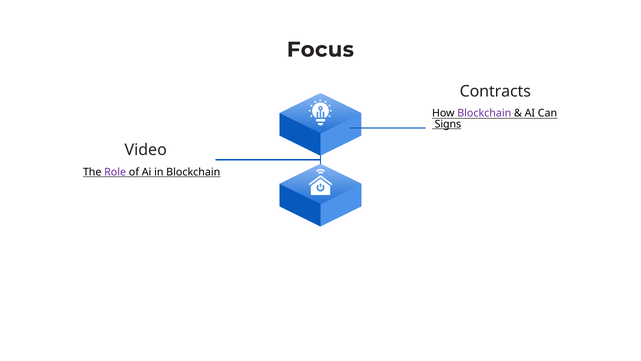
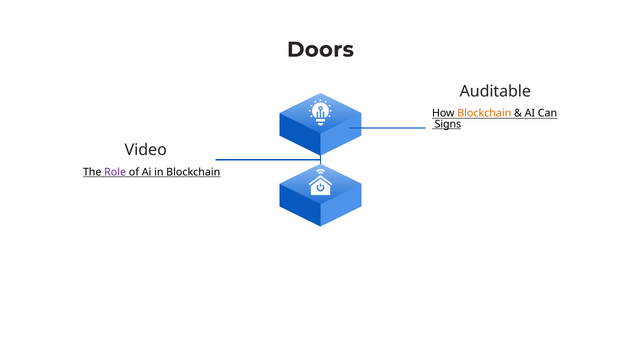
Focus: Focus -> Doors
Contracts: Contracts -> Auditable
Blockchain at (484, 113) colour: purple -> orange
